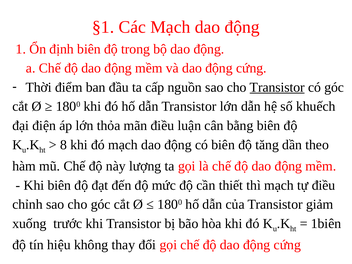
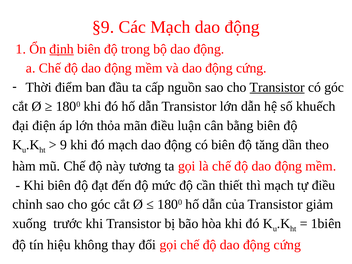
§1: §1 -> §9
định underline: none -> present
8: 8 -> 9
lượng: lượng -> tương
